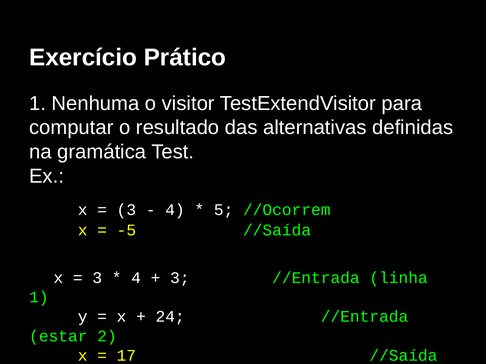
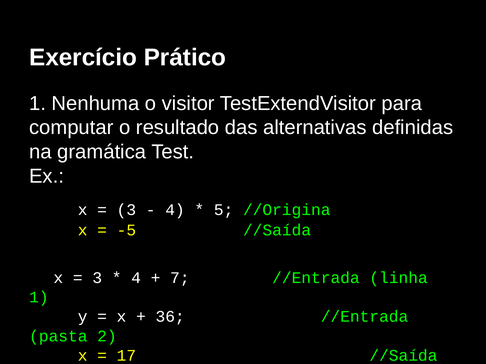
//Ocorrem: //Ocorrem -> //Origina
3 at (180, 278): 3 -> 7
24: 24 -> 36
estar: estar -> pasta
